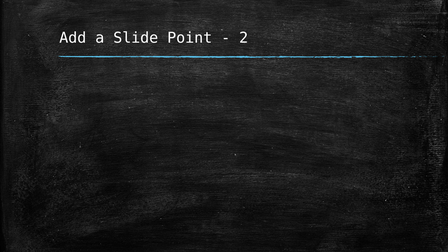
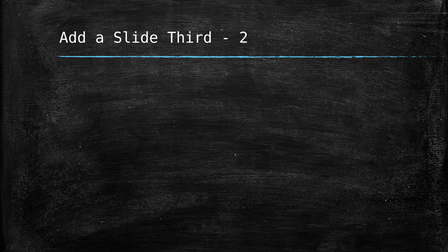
Point: Point -> Third
